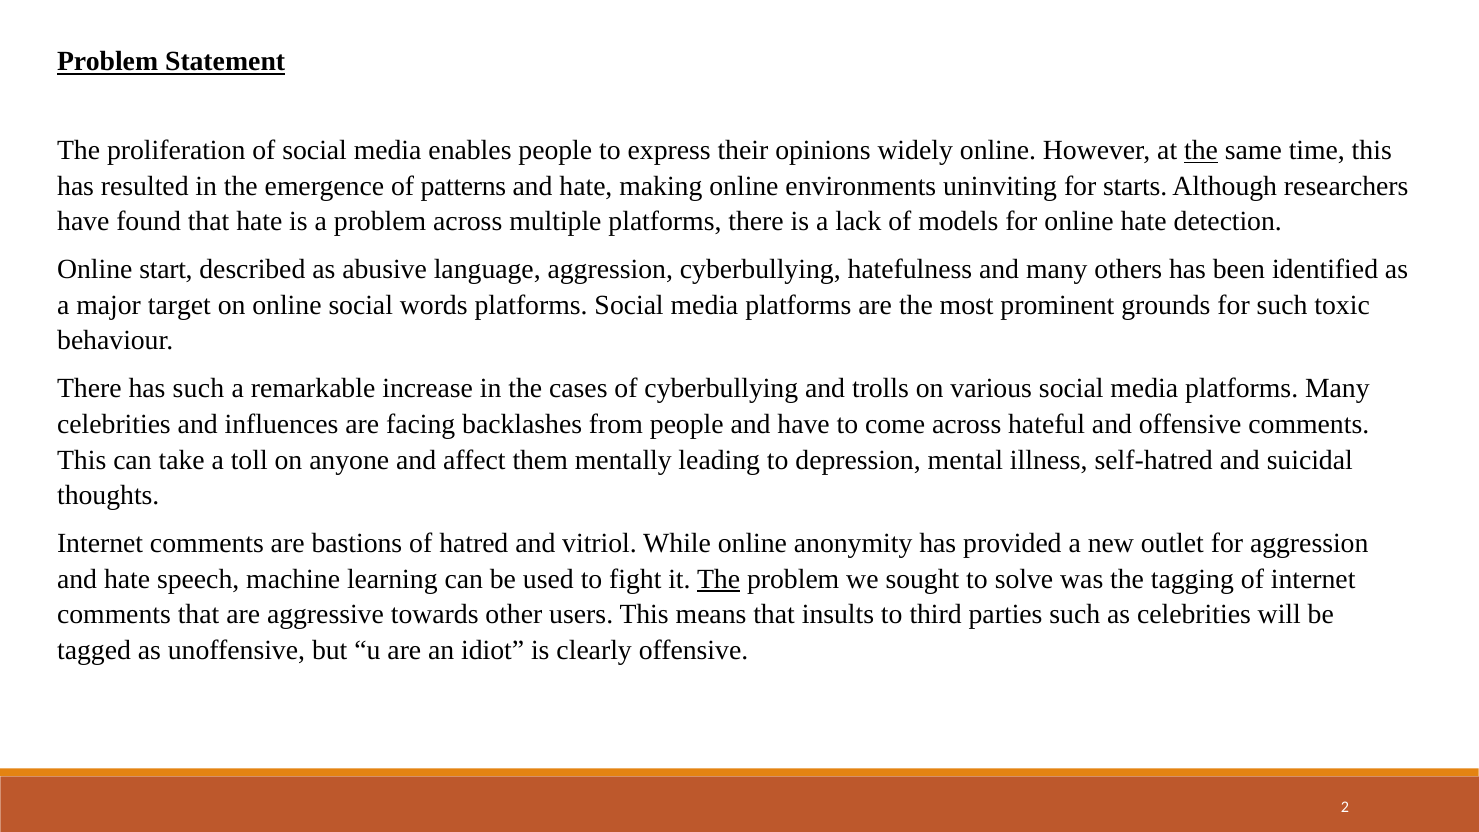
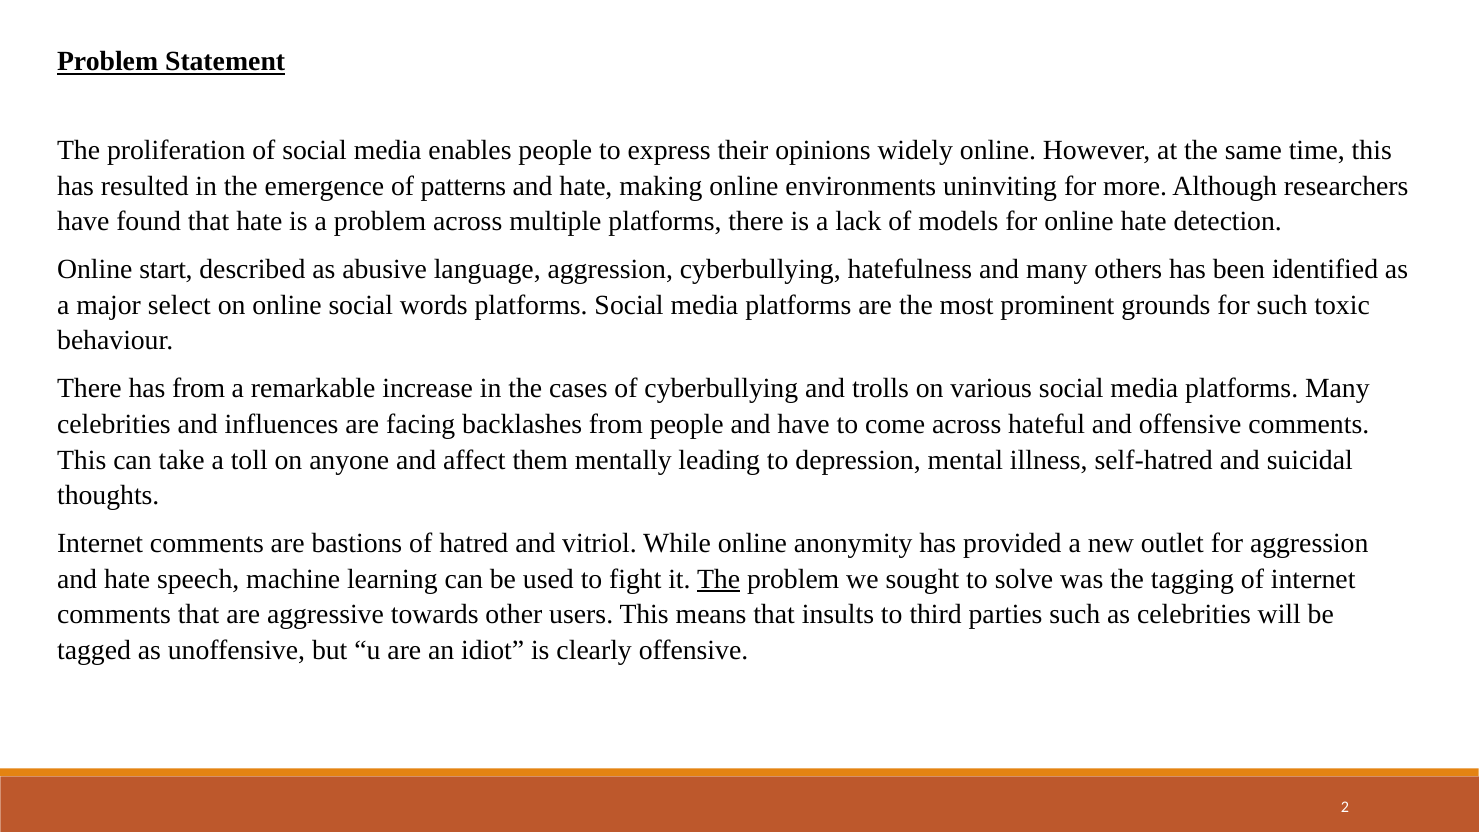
the at (1201, 151) underline: present -> none
starts: starts -> more
target: target -> select
has such: such -> from
